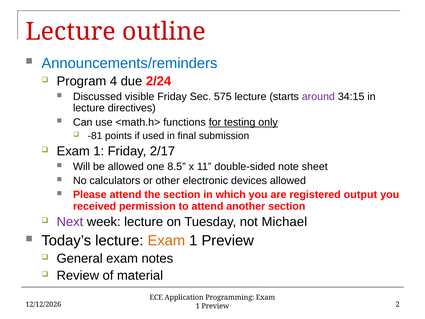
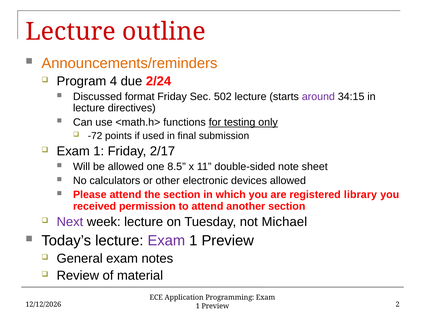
Announcements/reminders colour: blue -> orange
visible: visible -> format
575: 575 -> 502
-81: -81 -> -72
output: output -> library
Exam at (166, 240) colour: orange -> purple
